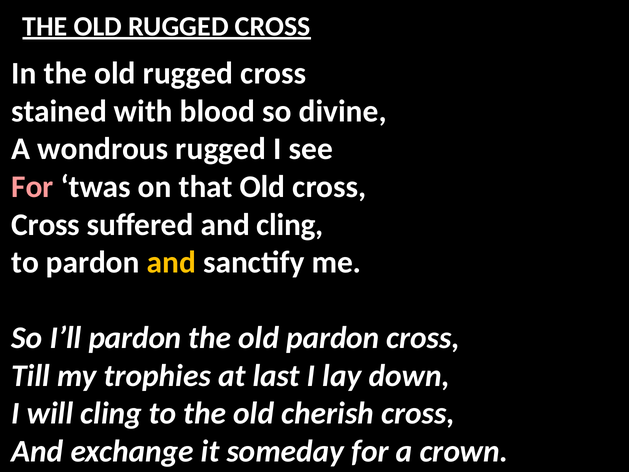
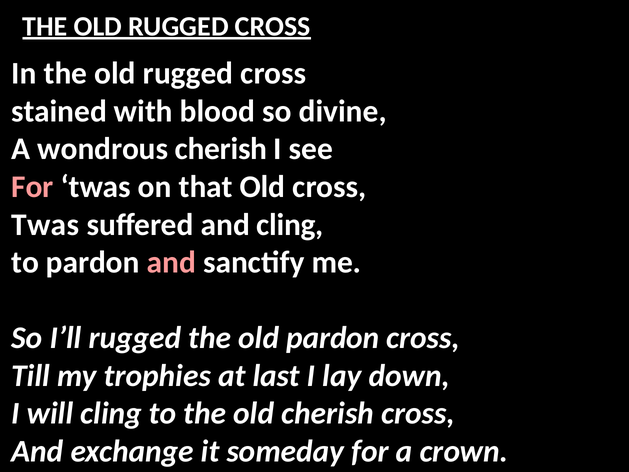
wondrous rugged: rugged -> cherish
Cross at (46, 225): Cross -> Twas
and at (171, 262) colour: yellow -> pink
I’ll pardon: pardon -> rugged
